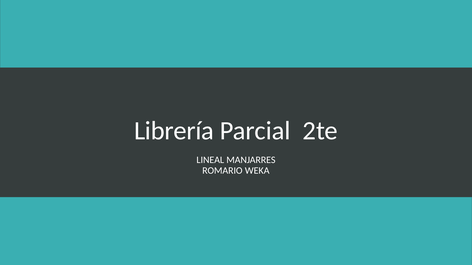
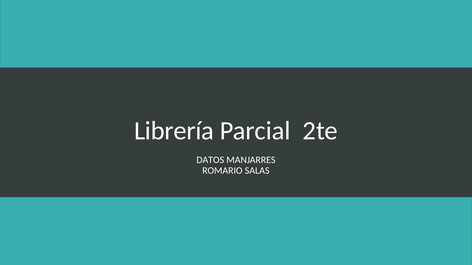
LINEAL: LINEAL -> DATOS
WEKA: WEKA -> SALAS
